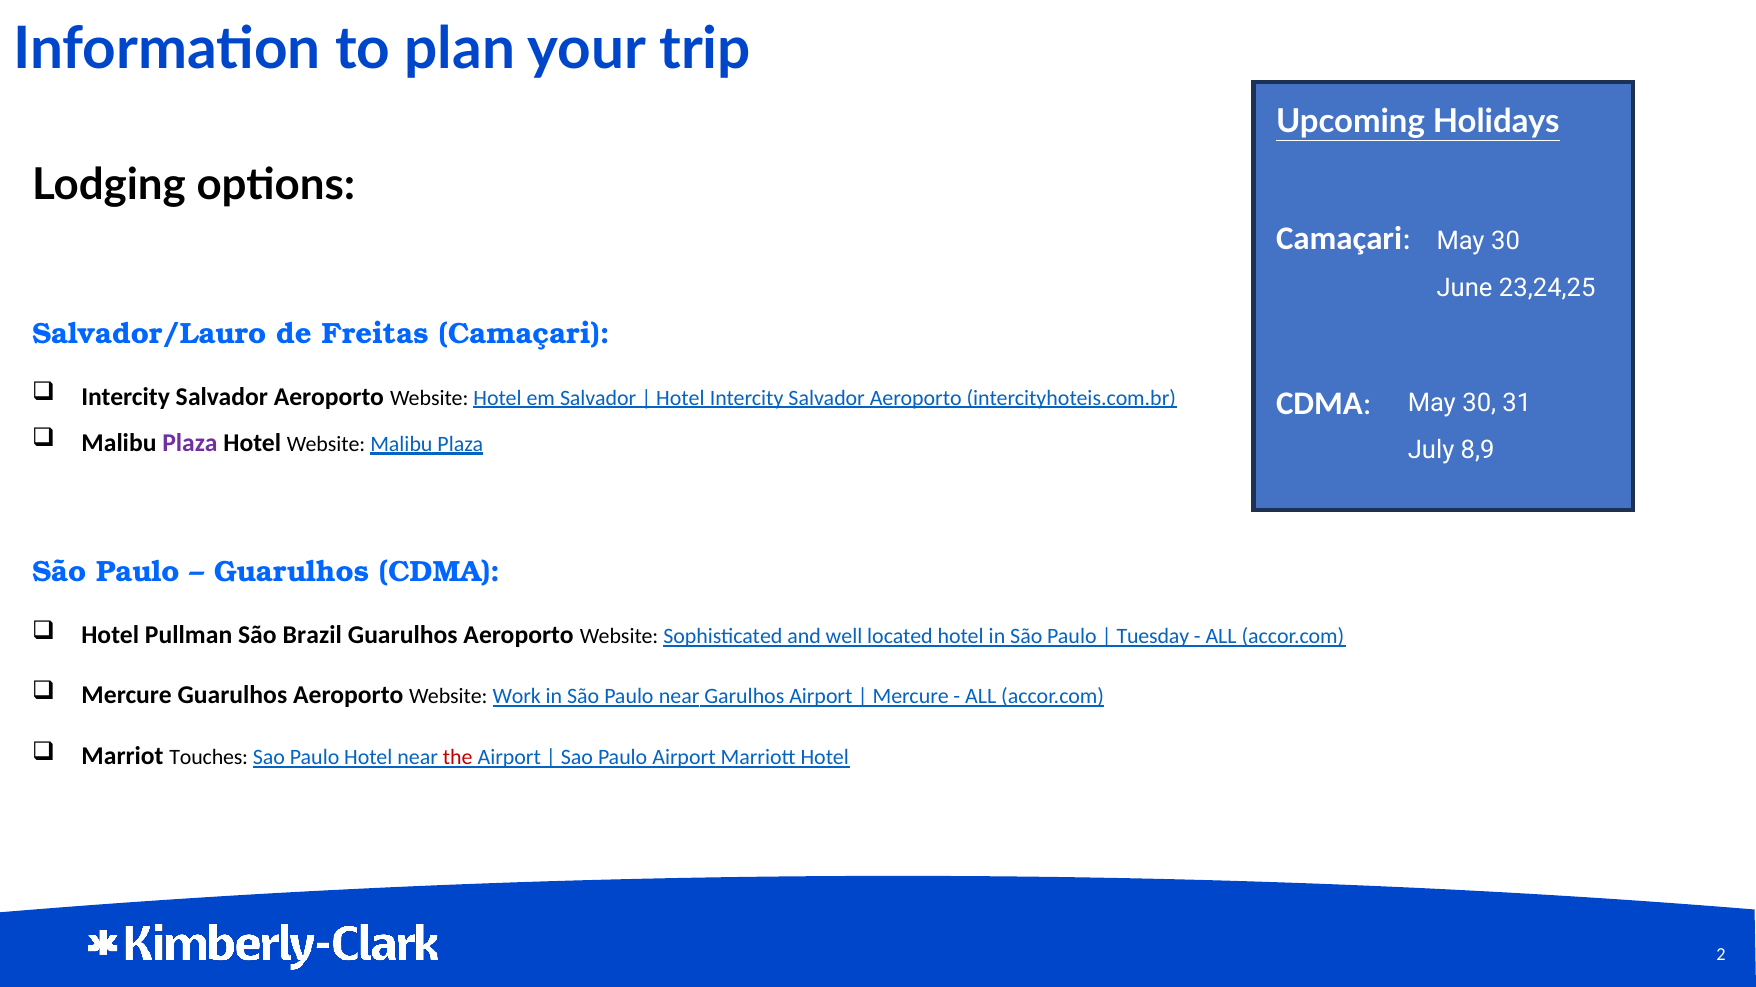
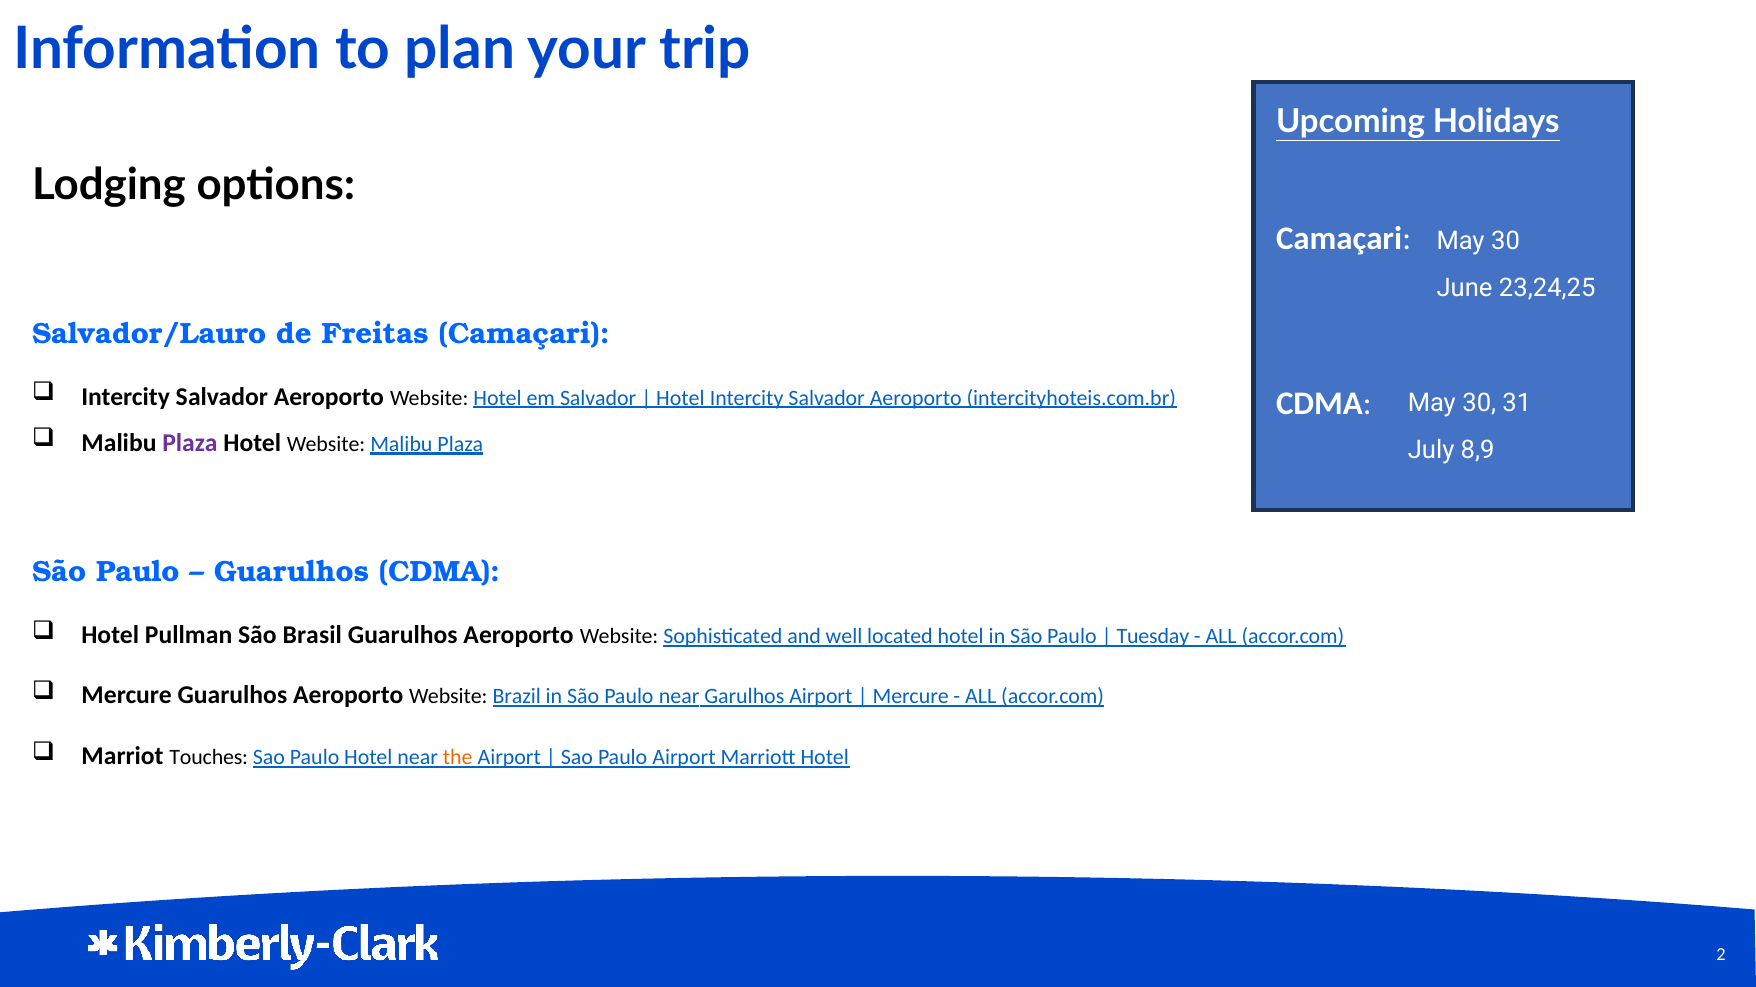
Brazil: Brazil -> Brasil
Work: Work -> Brazil
the colour: red -> orange
